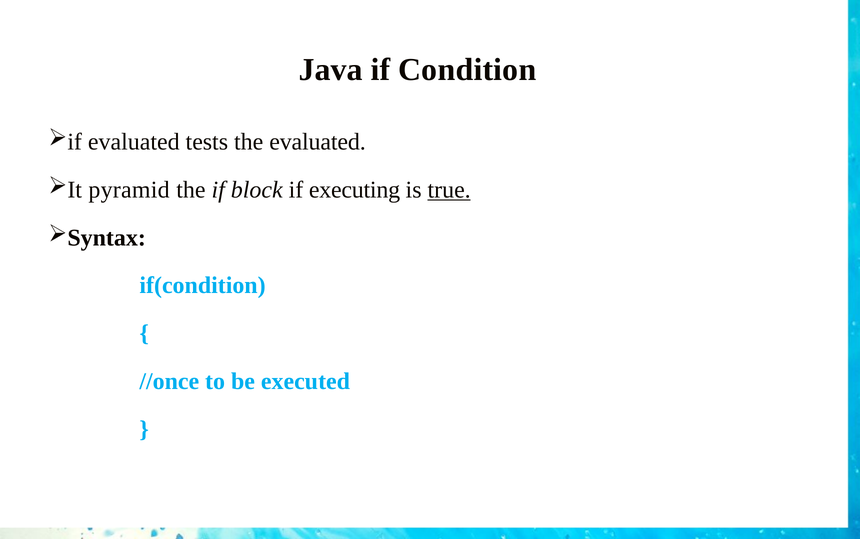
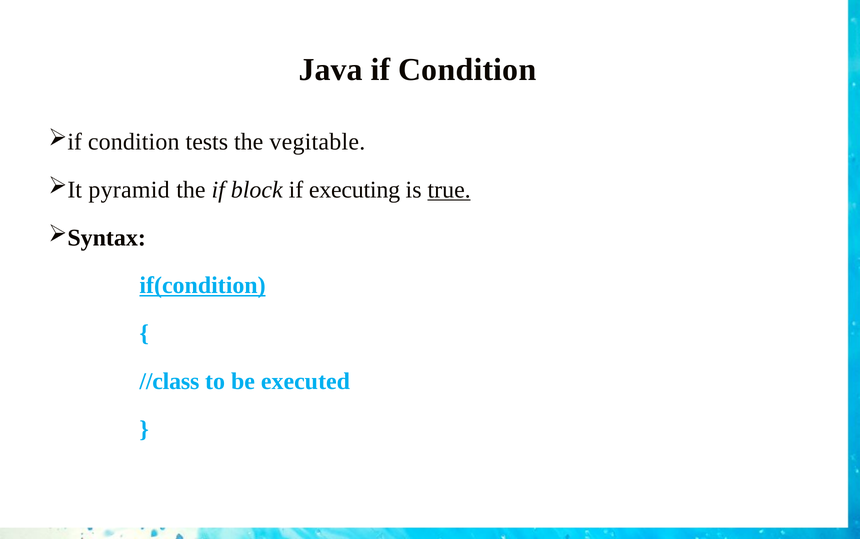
evaluated at (134, 142): evaluated -> condition
the evaluated: evaluated -> vegitable
if(condition underline: none -> present
//once: //once -> //class
